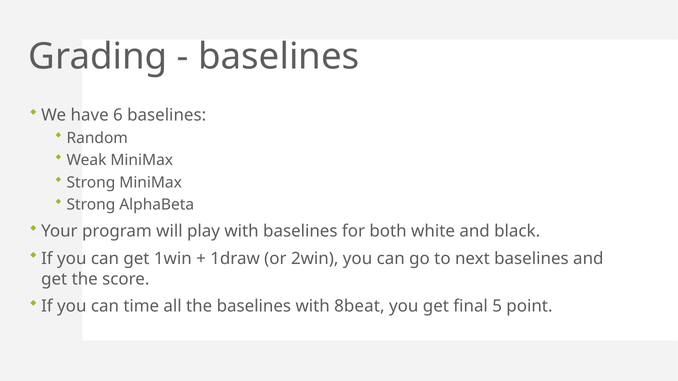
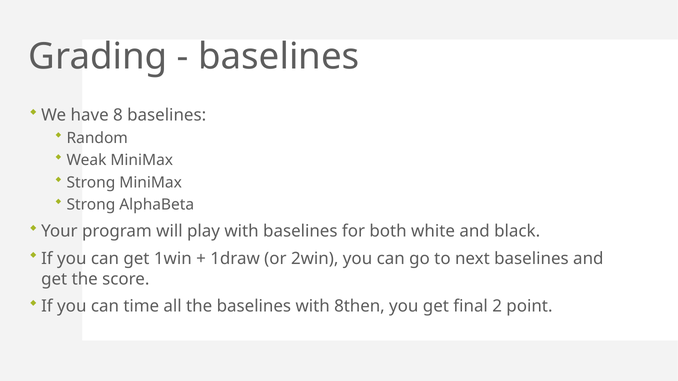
6: 6 -> 8
8beat: 8beat -> 8then
5: 5 -> 2
